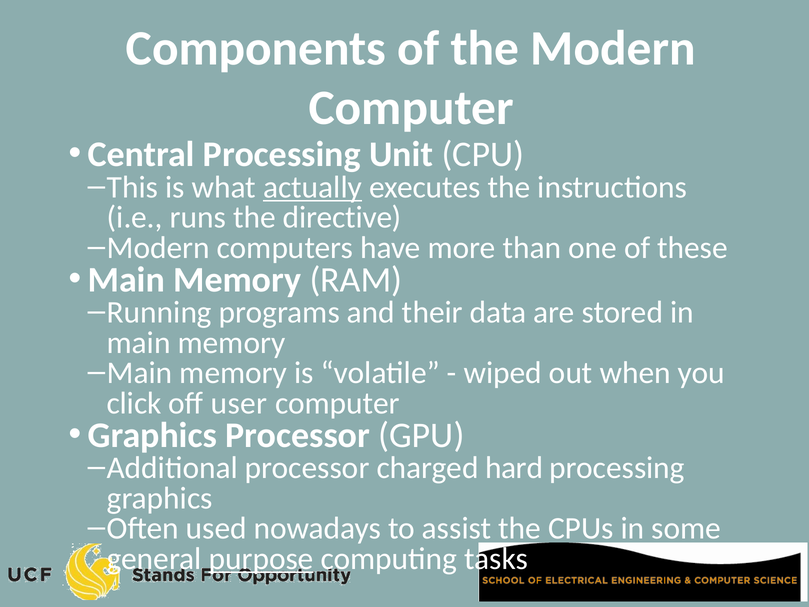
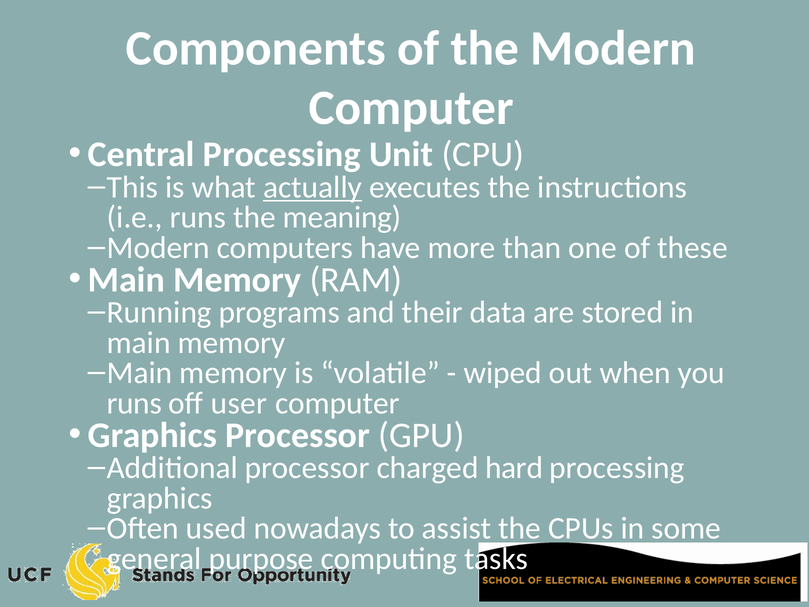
directive: directive -> meaning
click at (134, 403): click -> runs
purpose underline: present -> none
